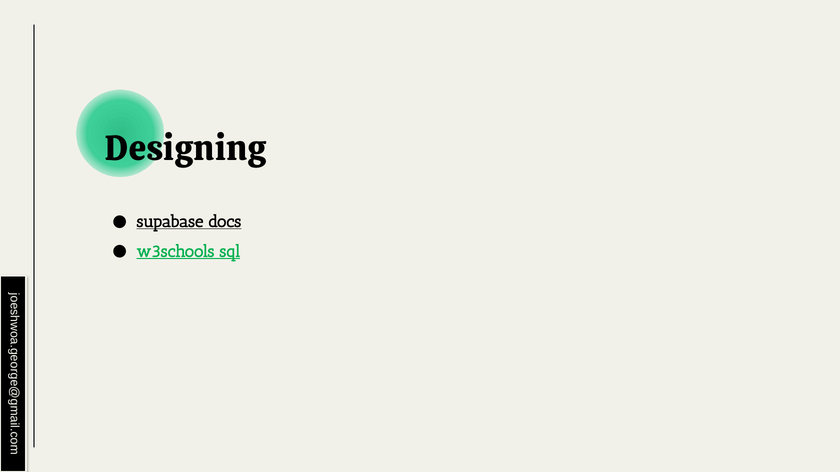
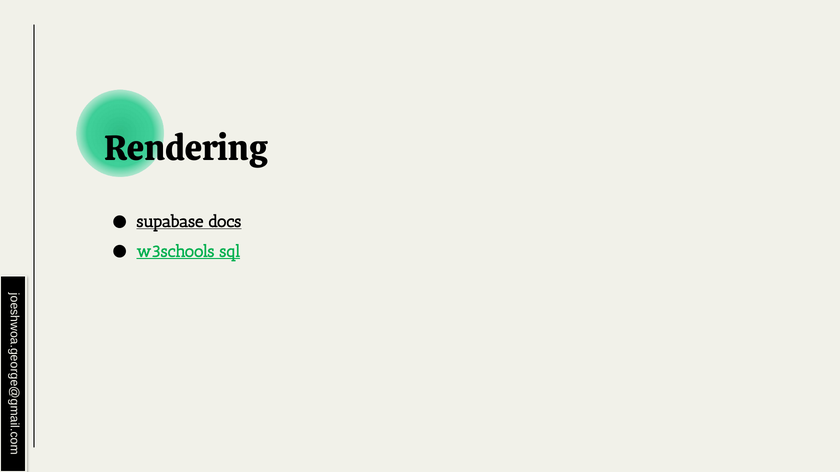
Designing: Designing -> Rendering
